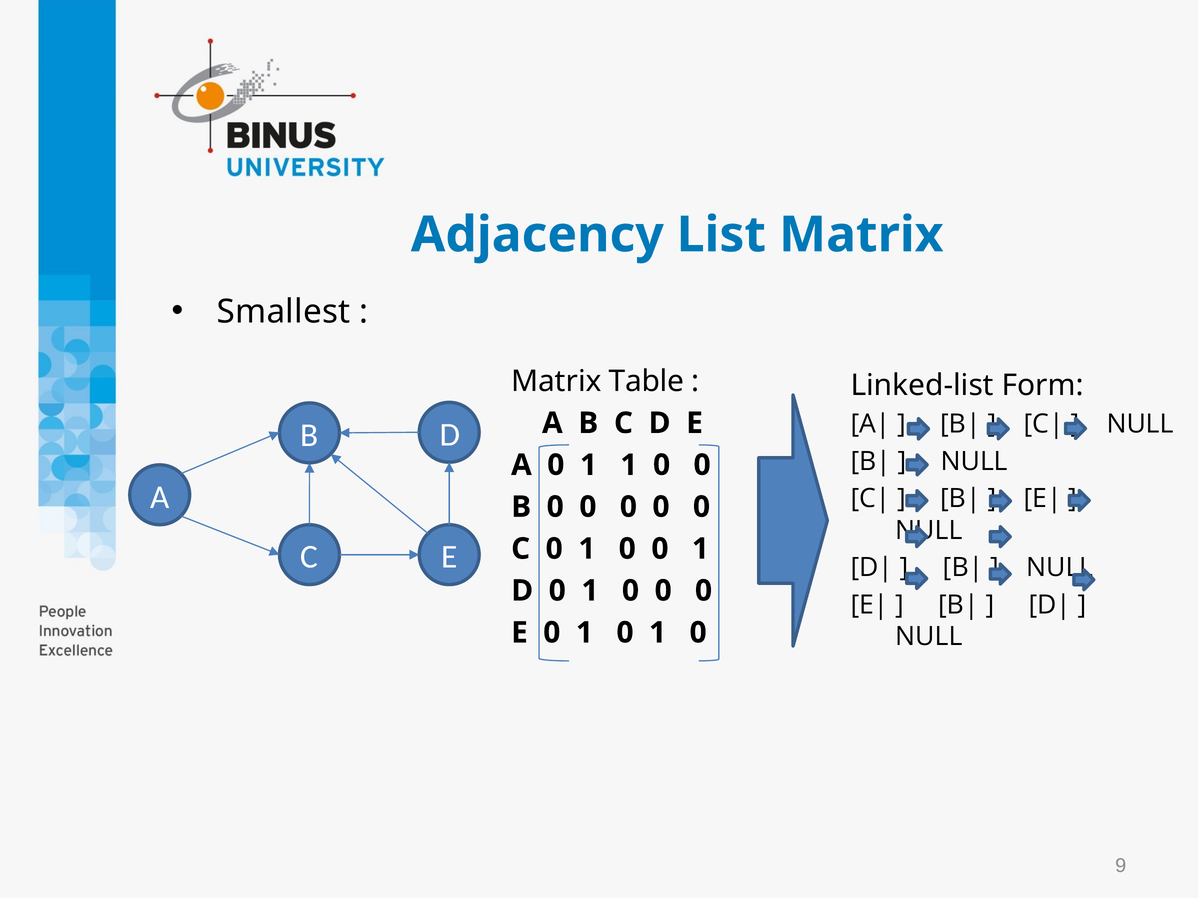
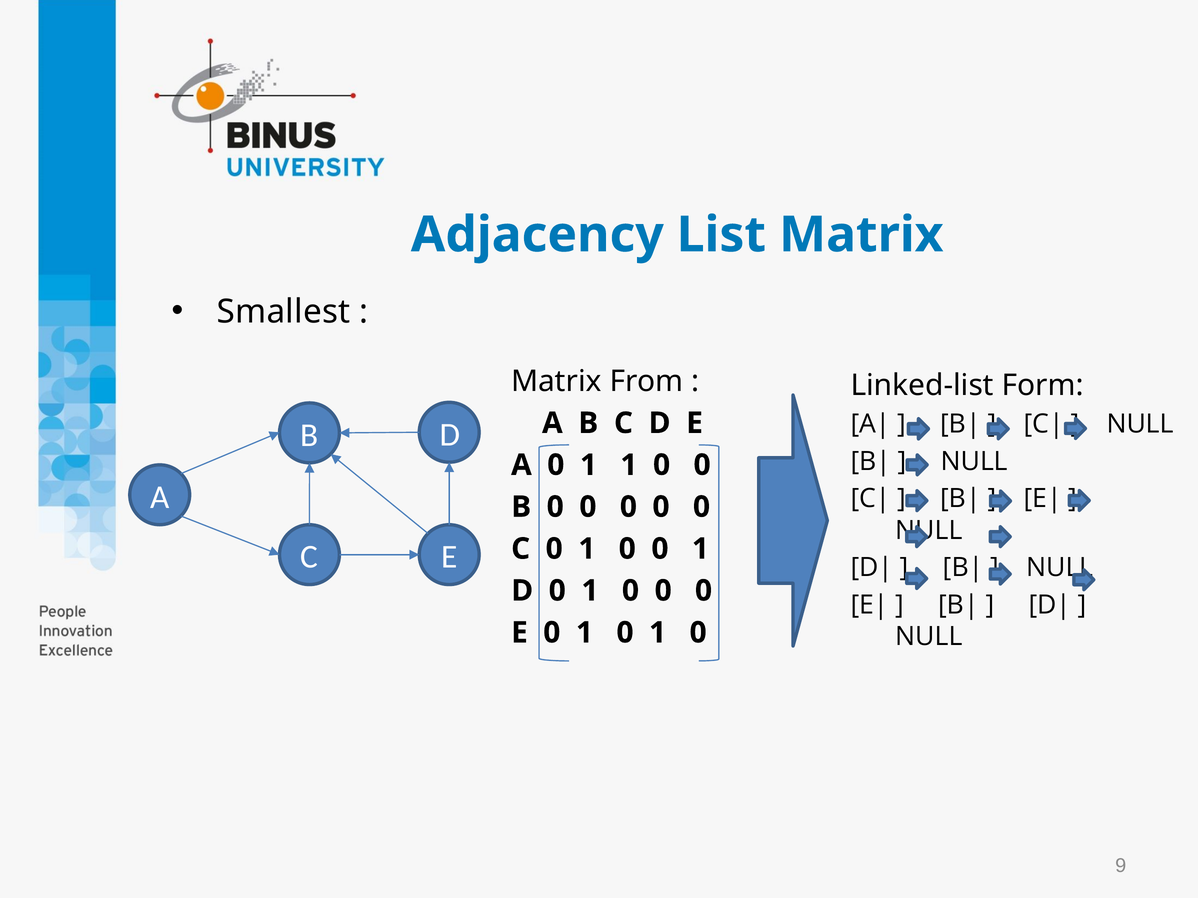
Table: Table -> From
